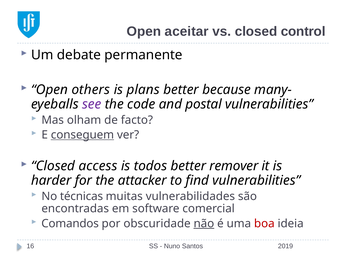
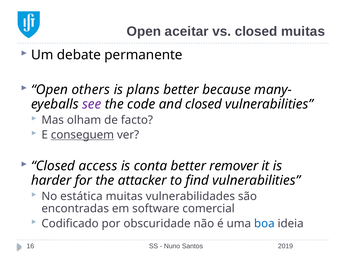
closed control: control -> muitas
and postal: postal -> closed
todos: todos -> conta
técnicas: técnicas -> estática
Comandos: Comandos -> Codificado
não underline: present -> none
boa colour: red -> blue
